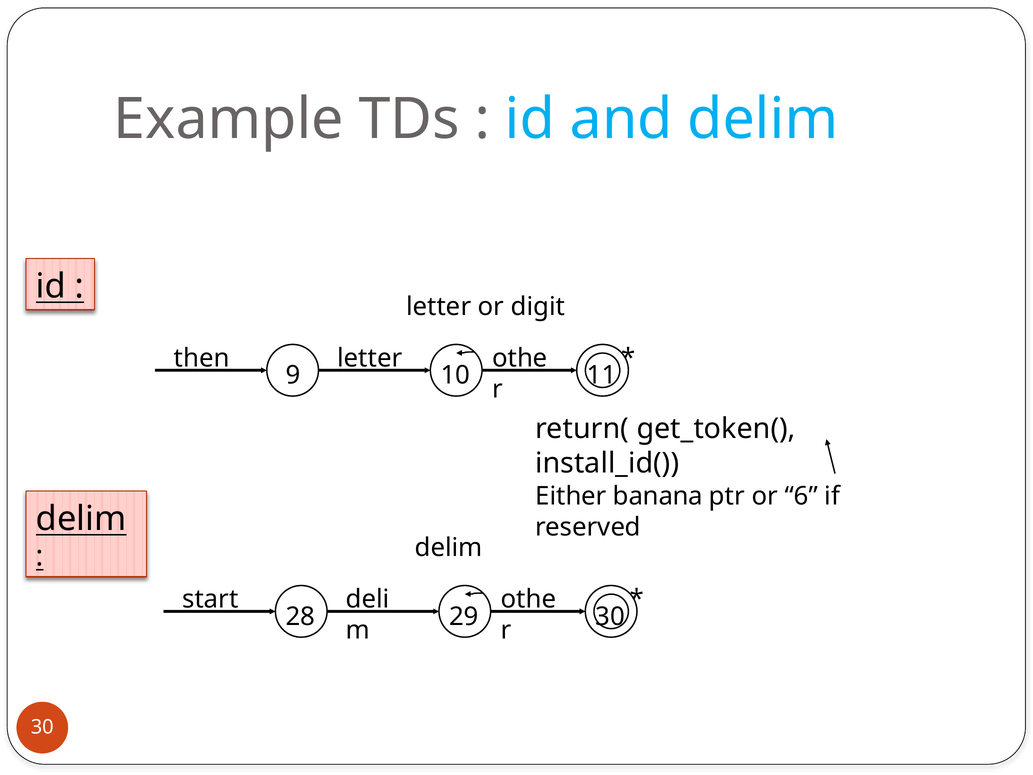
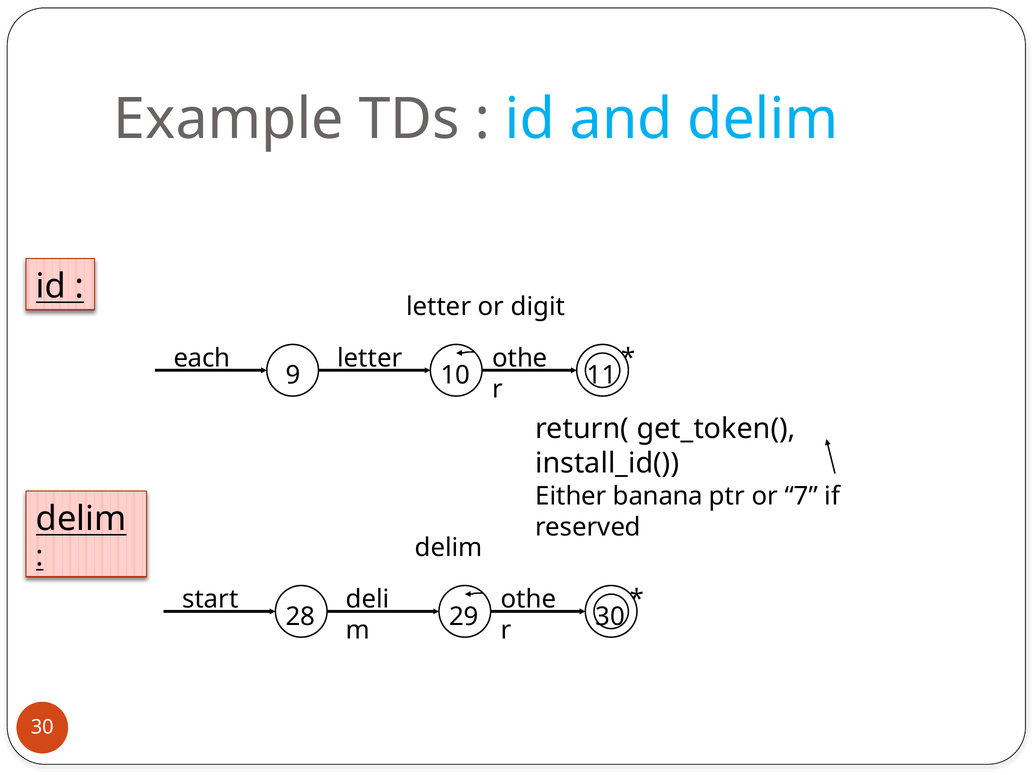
then: then -> each
6: 6 -> 7
